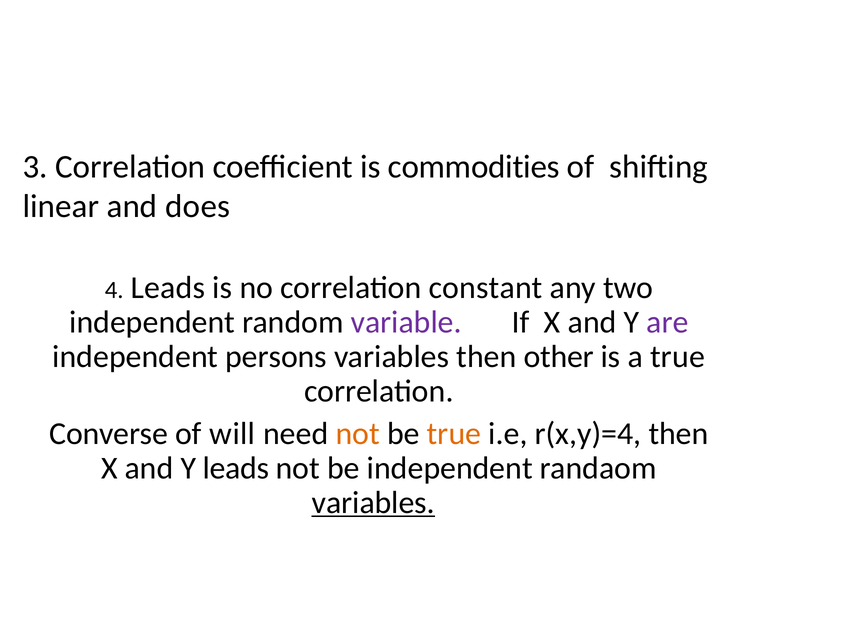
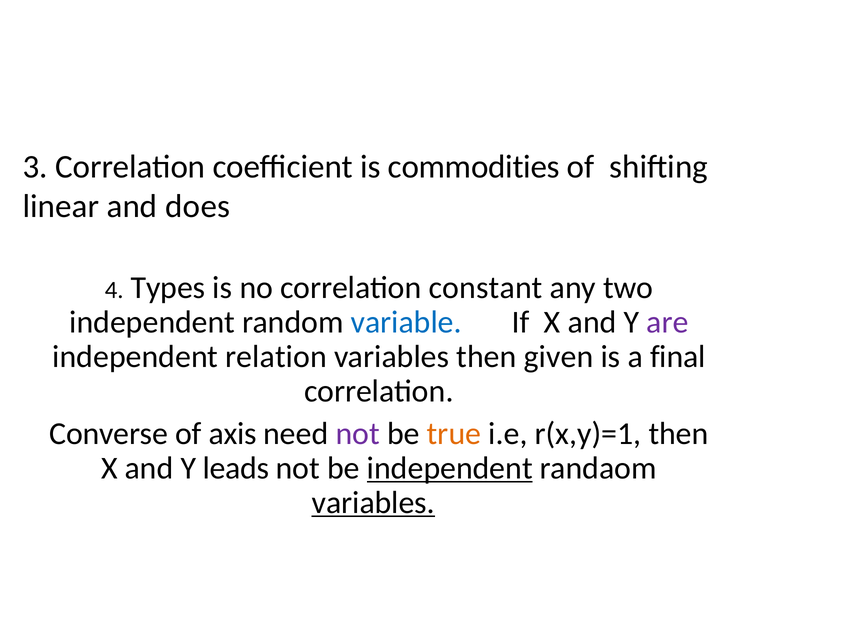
4 Leads: Leads -> Types
variable colour: purple -> blue
persons: persons -> relation
other: other -> given
a true: true -> final
will: will -> axis
not at (358, 433) colour: orange -> purple
r(x,y)=4: r(x,y)=4 -> r(x,y)=1
independent at (450, 468) underline: none -> present
